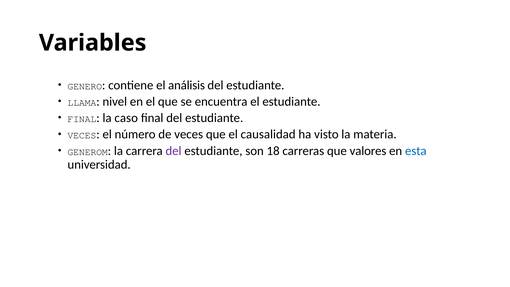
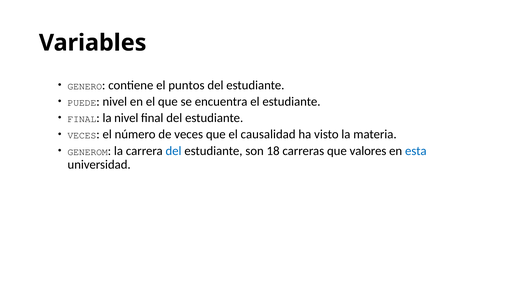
análisis: análisis -> puntos
LLAMA: LLAMA -> PUEDE
la caso: caso -> nivel
del at (174, 151) colour: purple -> blue
